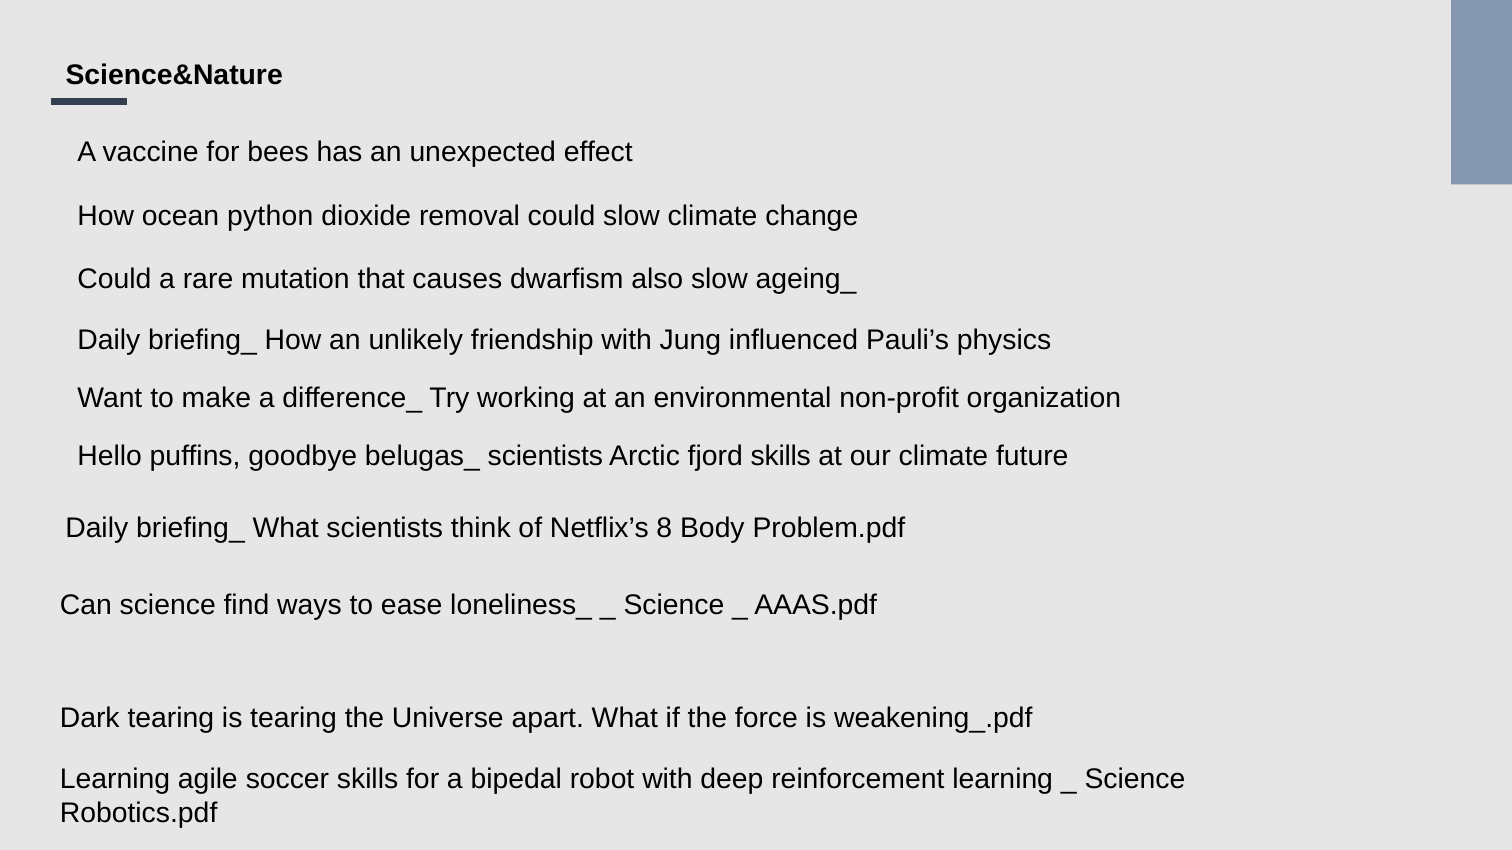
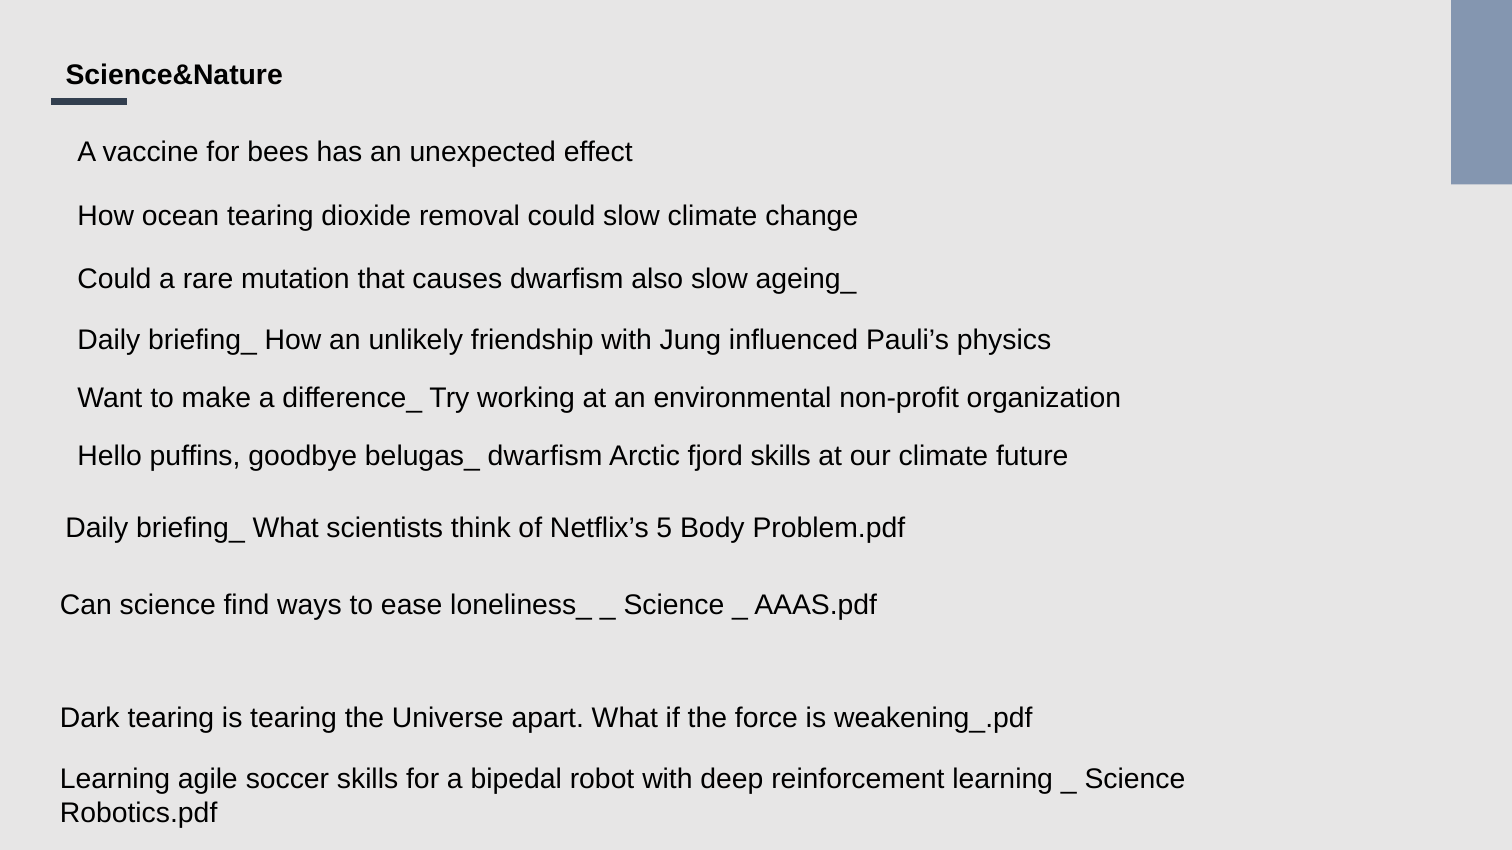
ocean python: python -> tearing
belugas_ scientists: scientists -> dwarfism
8: 8 -> 5
